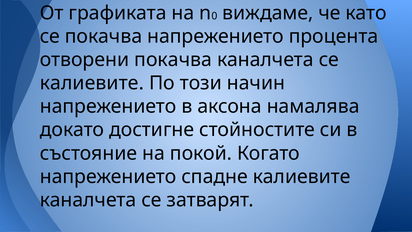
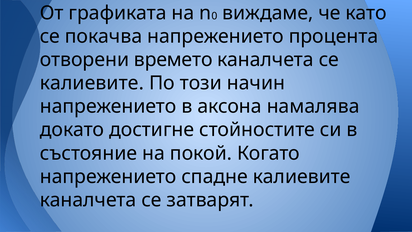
отворени покачва: покачва -> времето
